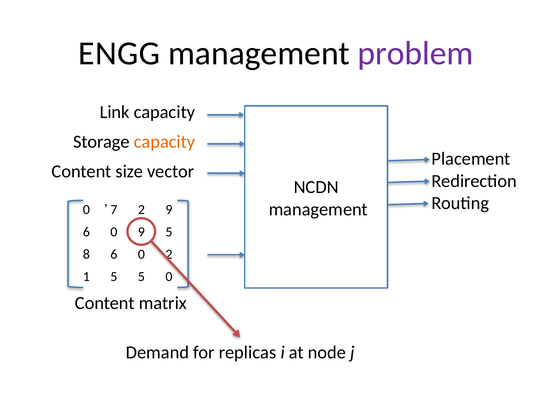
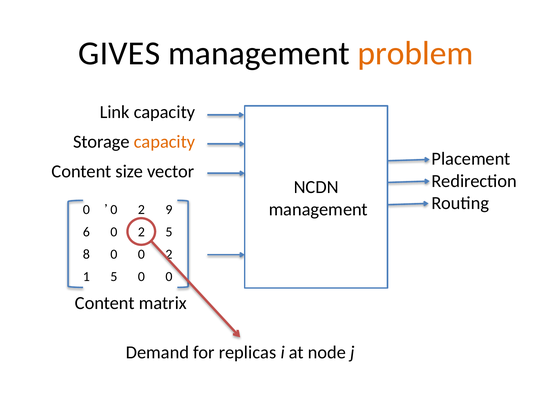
ENGG: ENGG -> GIVES
problem colour: purple -> orange
7 at (114, 210): 7 -> 0
9 at (141, 232): 9 -> 2
6 at (114, 254): 6 -> 0
5 5: 5 -> 0
